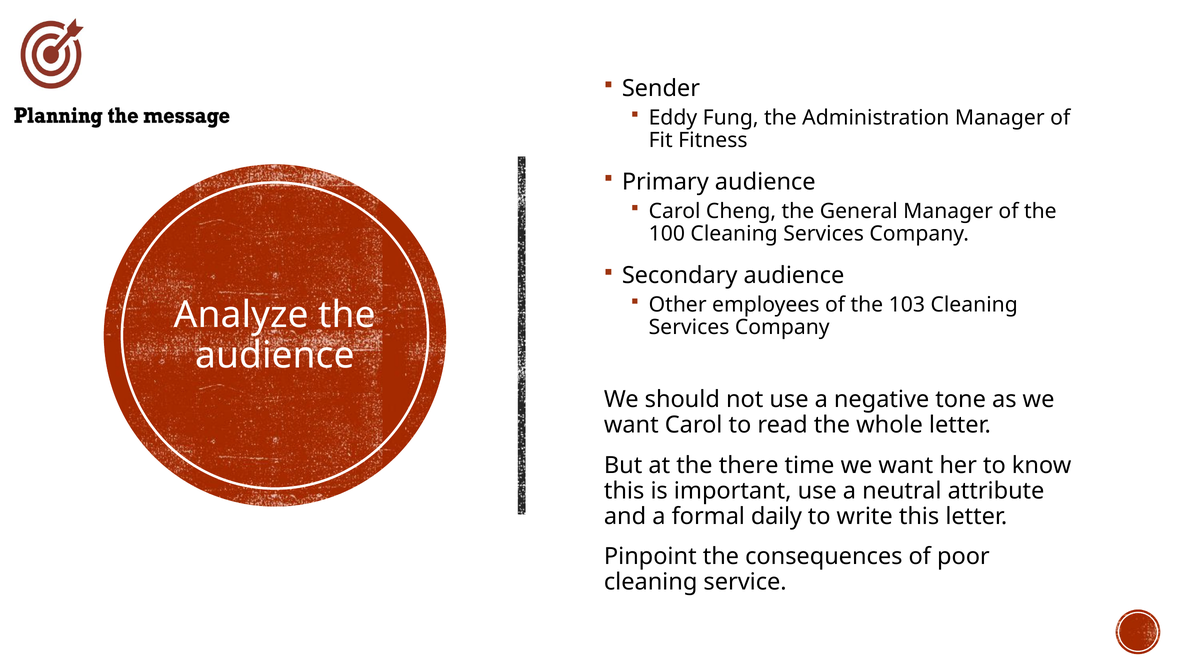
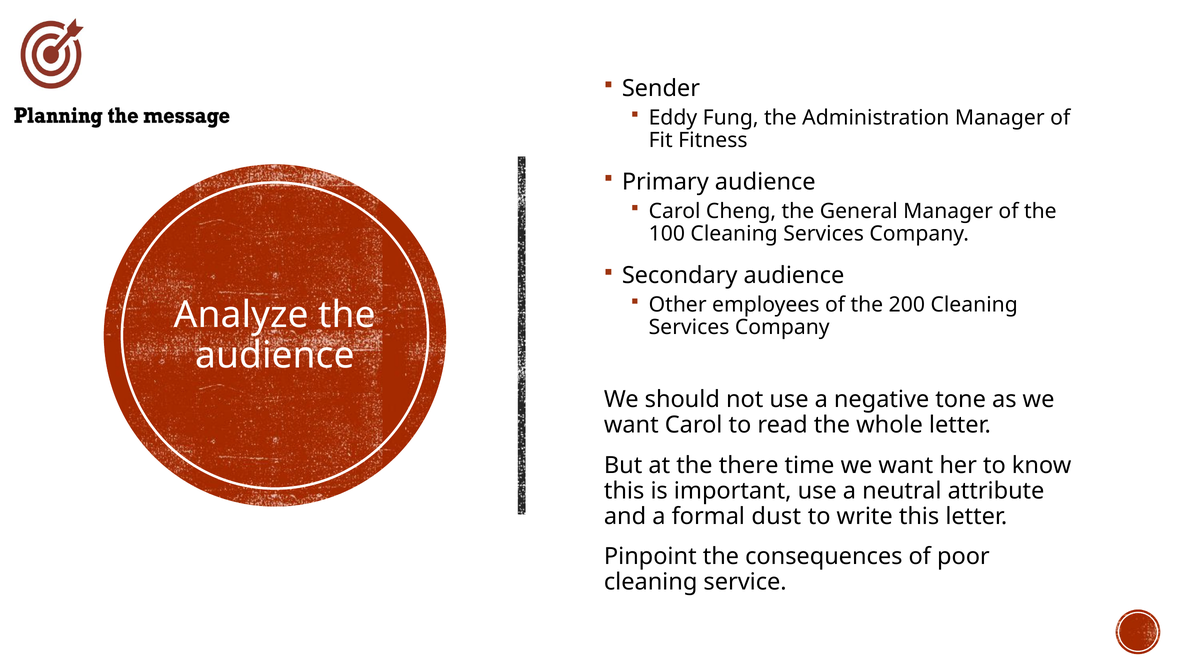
103: 103 -> 200
daily: daily -> dust
